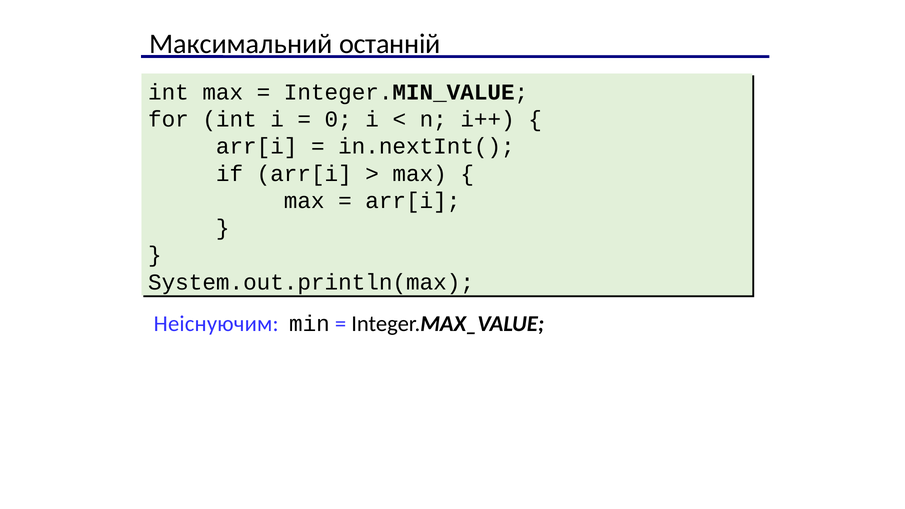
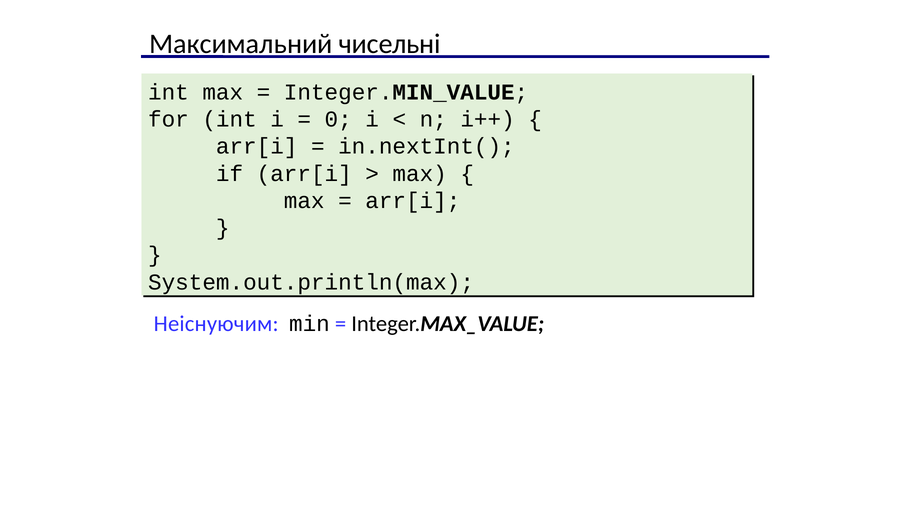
останній: останній -> чисельні
